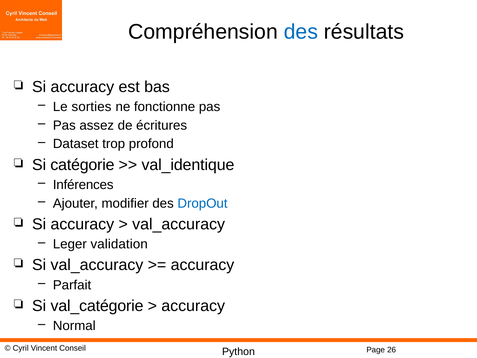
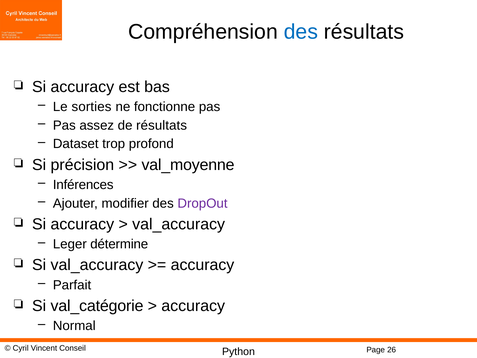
de écritures: écritures -> résultats
catégorie: catégorie -> précision
val_identique: val_identique -> val_moyenne
DropOut colour: blue -> purple
validation: validation -> détermine
